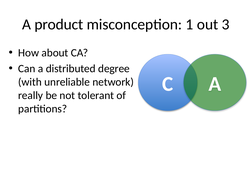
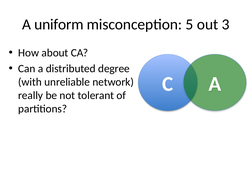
product: product -> uniform
1: 1 -> 5
